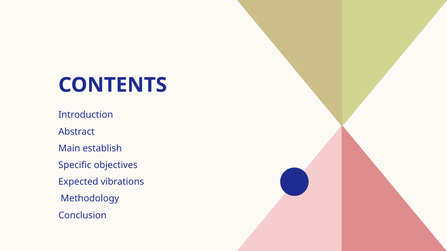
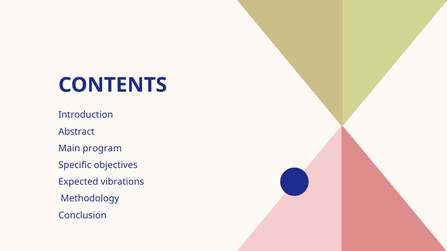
establish: establish -> program
